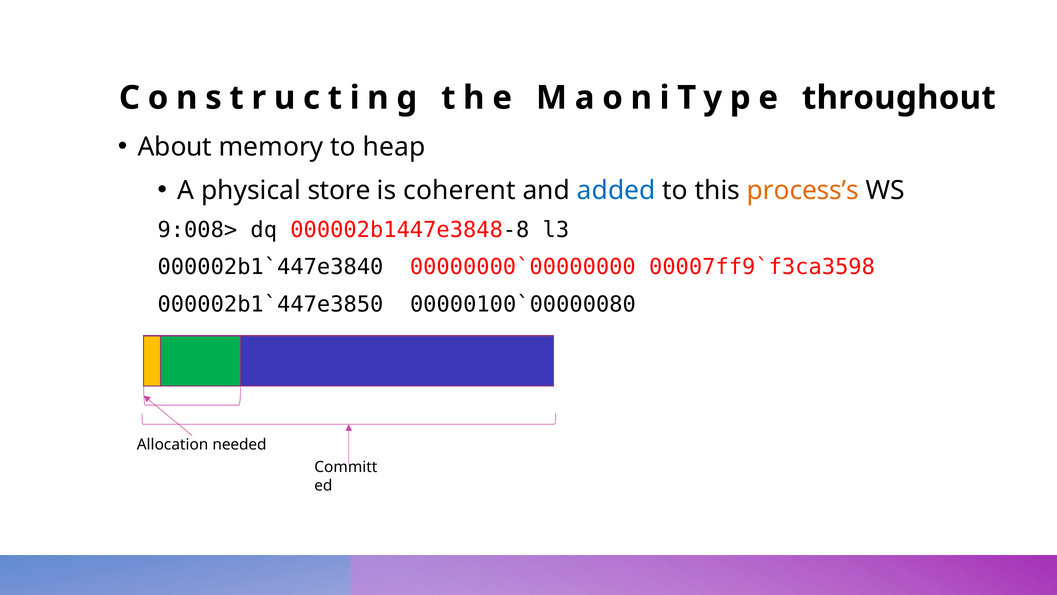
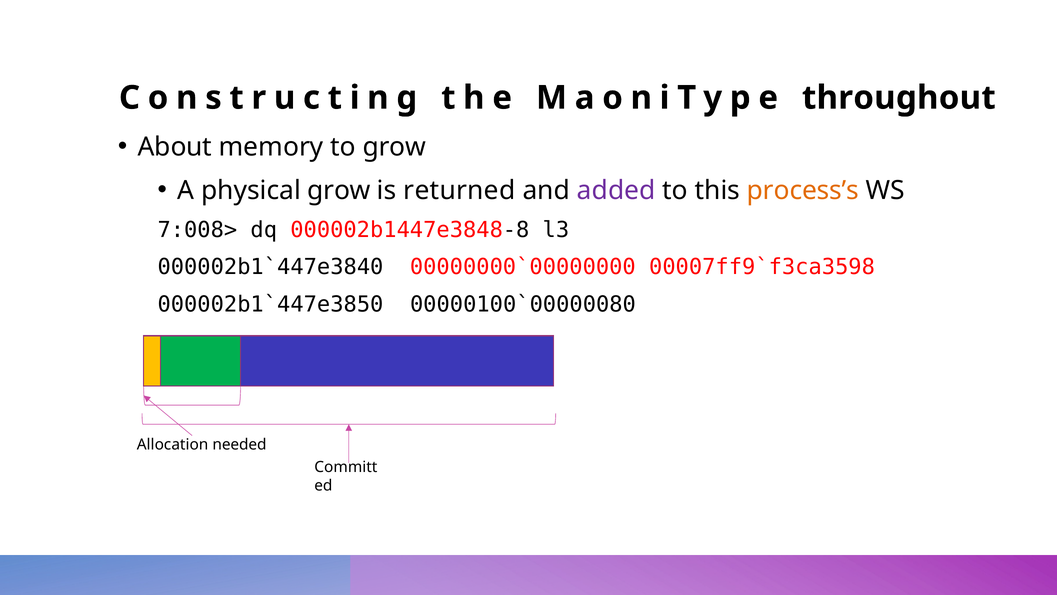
to heap: heap -> grow
physical store: store -> grow
coherent: coherent -> returned
added colour: blue -> purple
9:008>: 9:008> -> 7:008>
